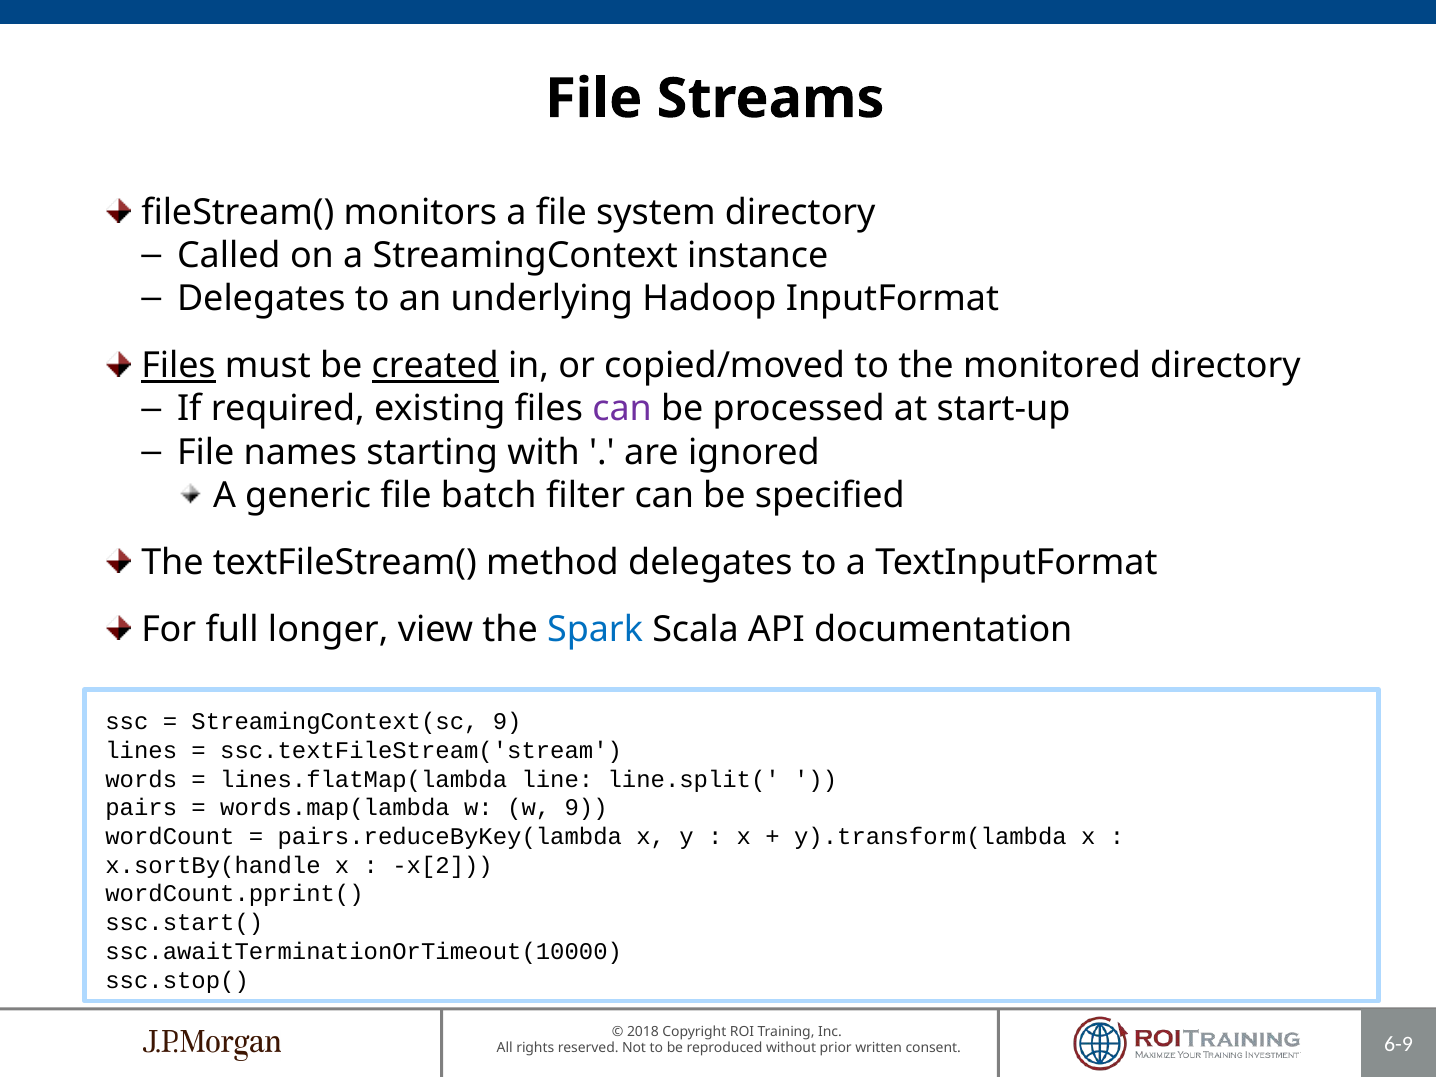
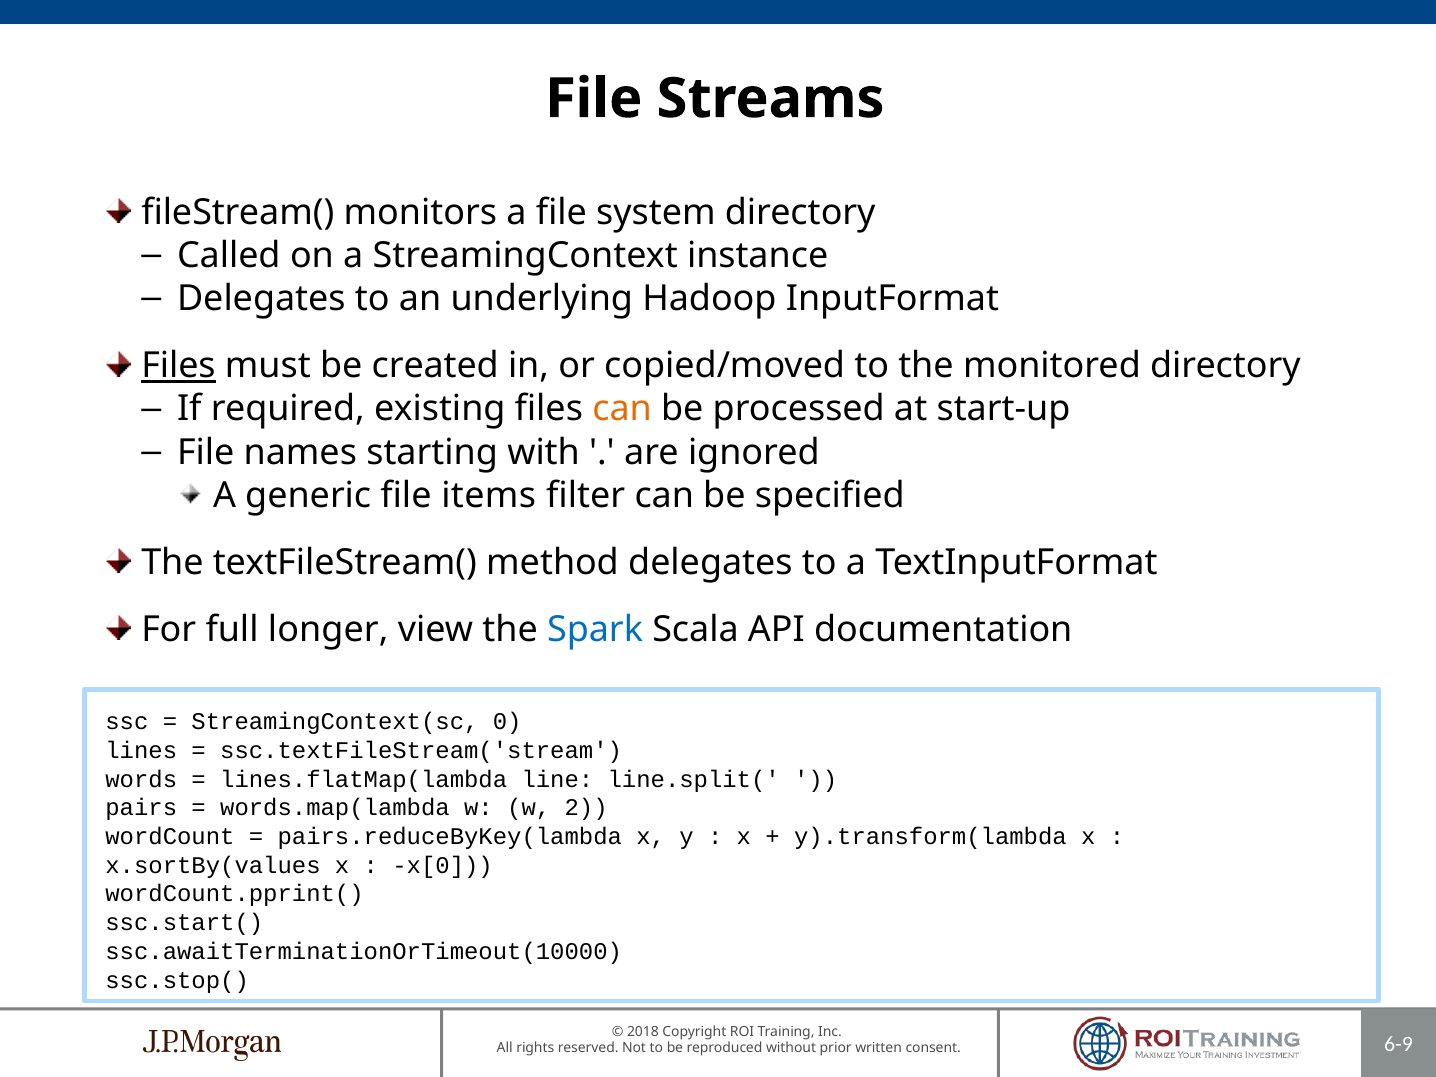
created underline: present -> none
can at (622, 409) colour: purple -> orange
batch: batch -> items
StreamingContext(sc 9: 9 -> 0
w 9: 9 -> 2
x.sortBy(handle: x.sortBy(handle -> x.sortBy(values
x[2: x[2 -> x[0
